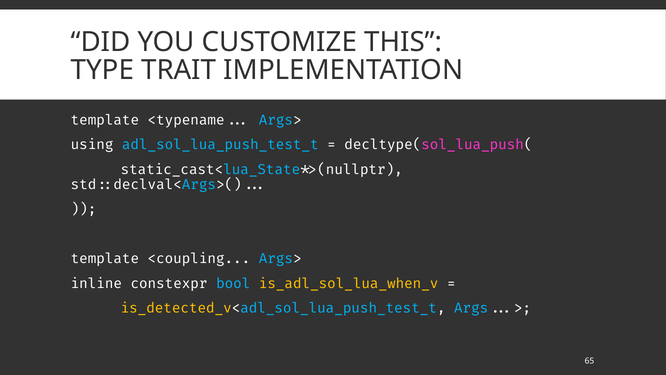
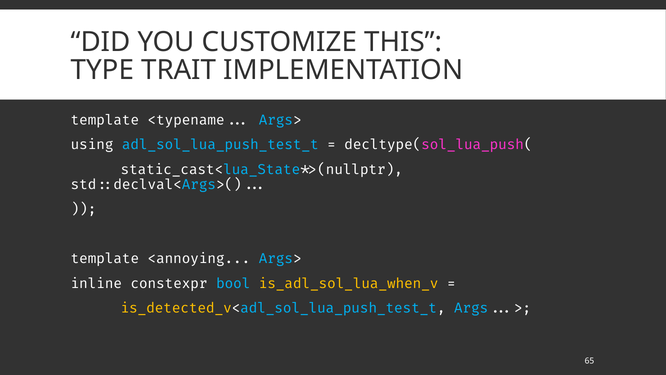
<coupling: <coupling -> <annoying
